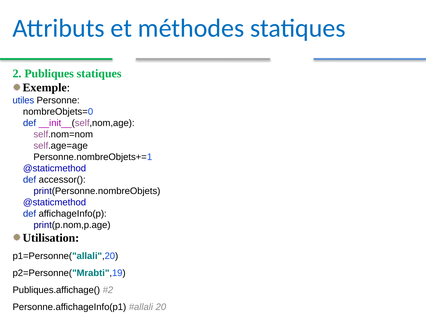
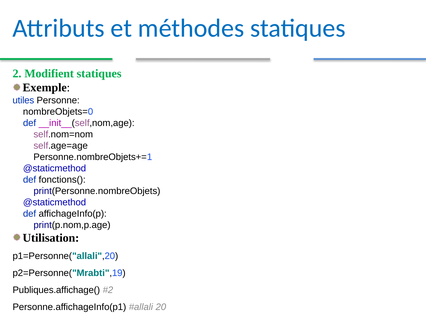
Publiques: Publiques -> Modifient
accessor(: accessor( -> fonctions(
